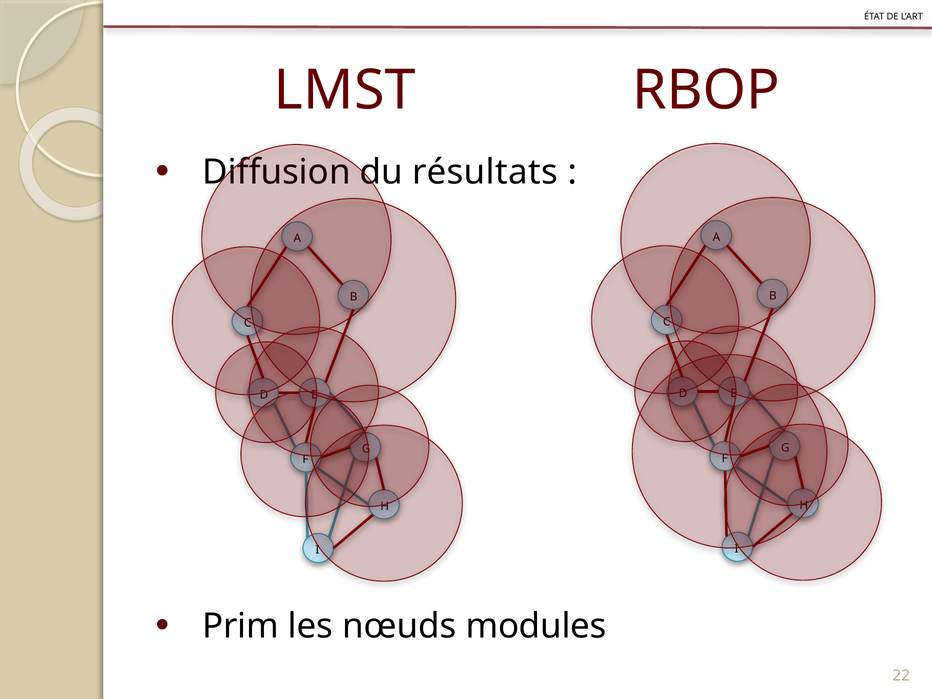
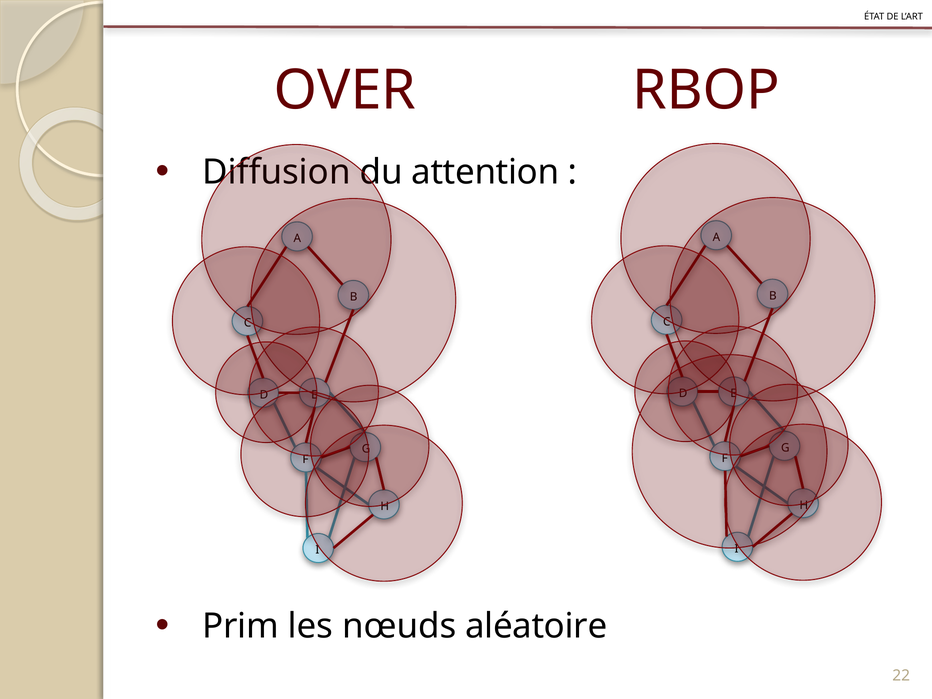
LMST: LMST -> OVER
résultats: résultats -> attention
modules: modules -> aléatoire
